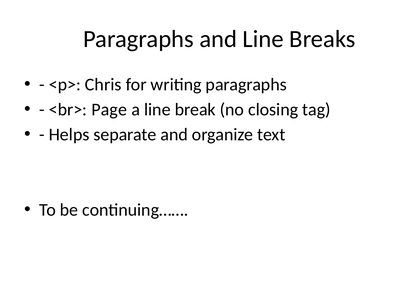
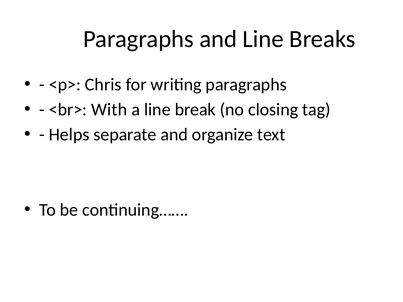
Page: Page -> With
